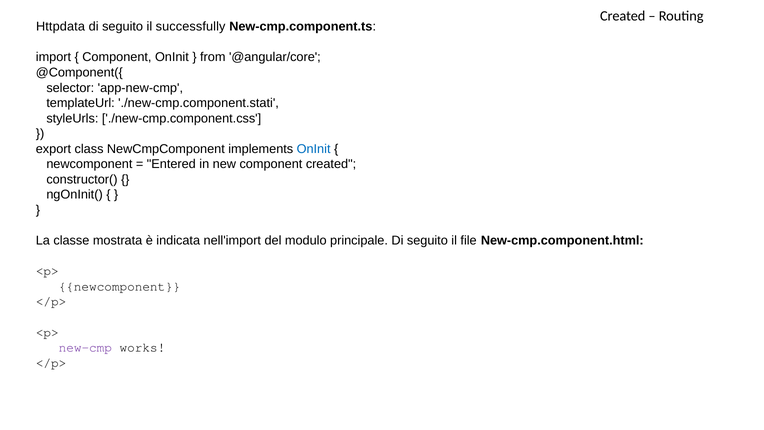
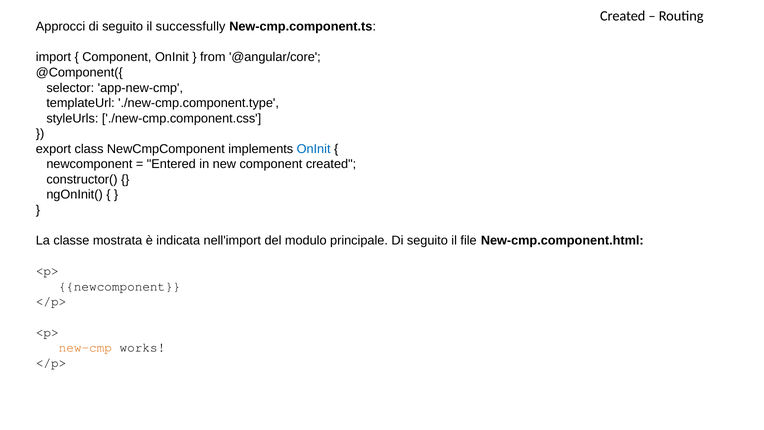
Httpdata: Httpdata -> Approcci
./new-cmp.component.stati: ./new-cmp.component.stati -> ./new-cmp.component.type
new-cmp colour: purple -> orange
